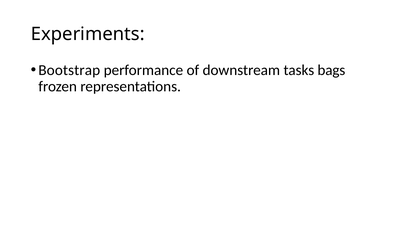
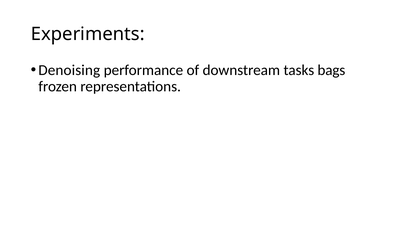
Bootstrap: Bootstrap -> Denoising
